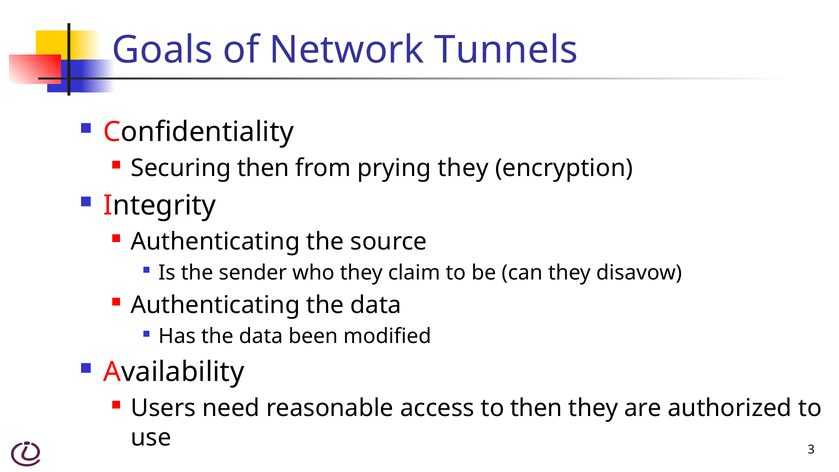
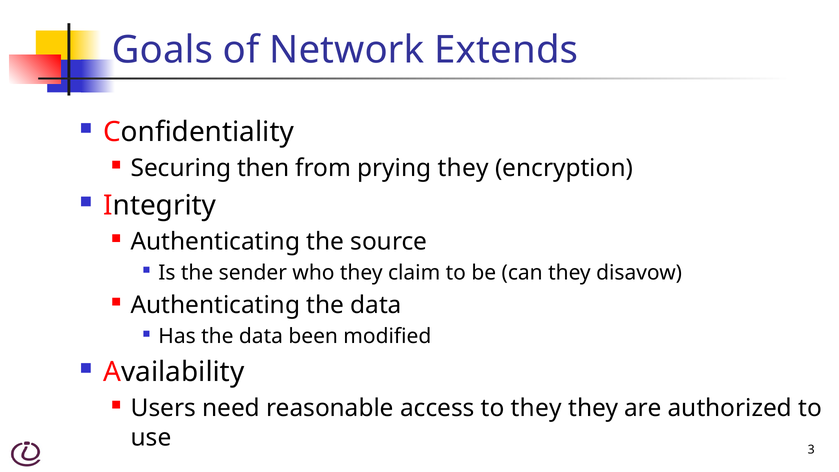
Tunnels: Tunnels -> Extends
to then: then -> they
